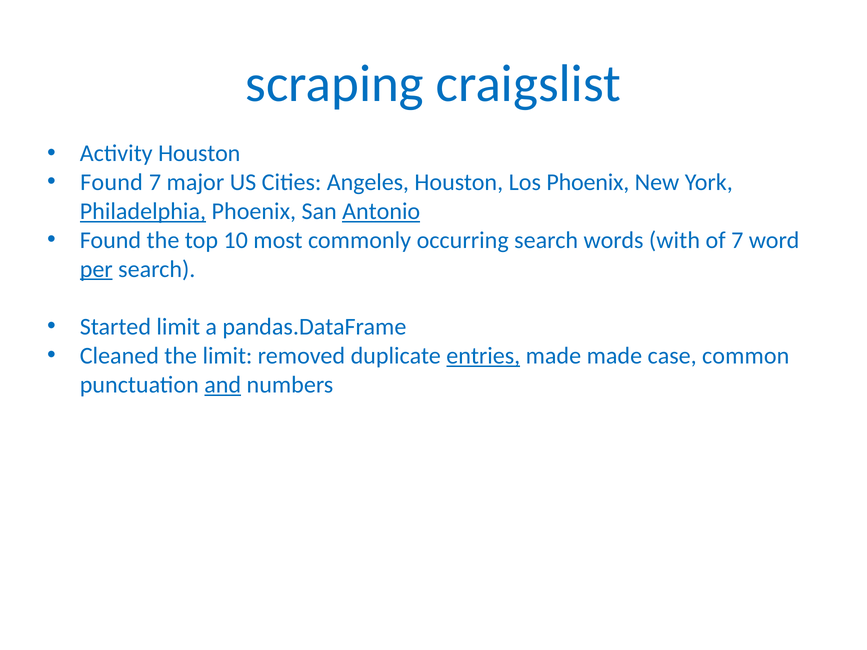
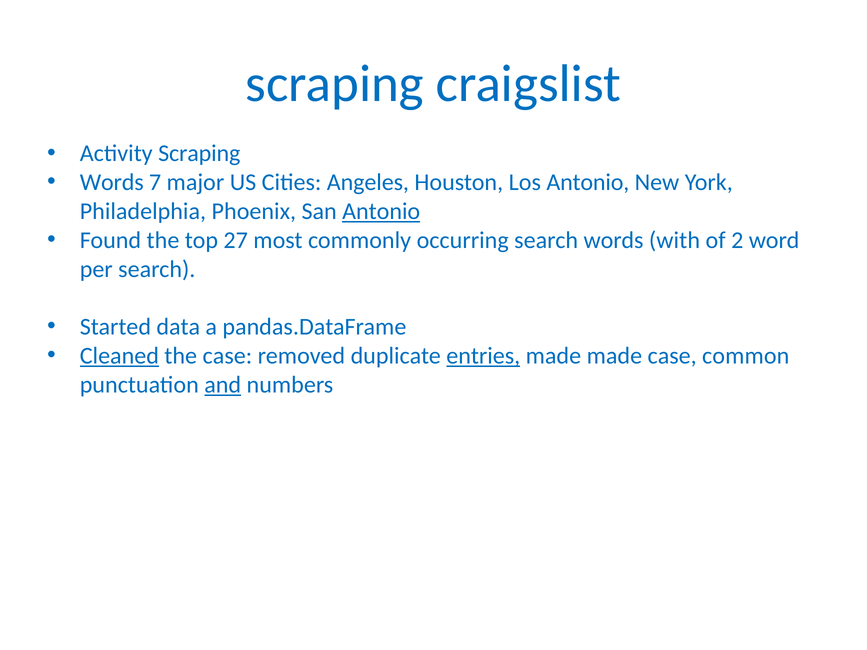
Activity Houston: Houston -> Scraping
Found at (112, 182): Found -> Words
Los Phoenix: Phoenix -> Antonio
Philadelphia underline: present -> none
10: 10 -> 27
of 7: 7 -> 2
per underline: present -> none
Started limit: limit -> data
Cleaned underline: none -> present
the limit: limit -> case
